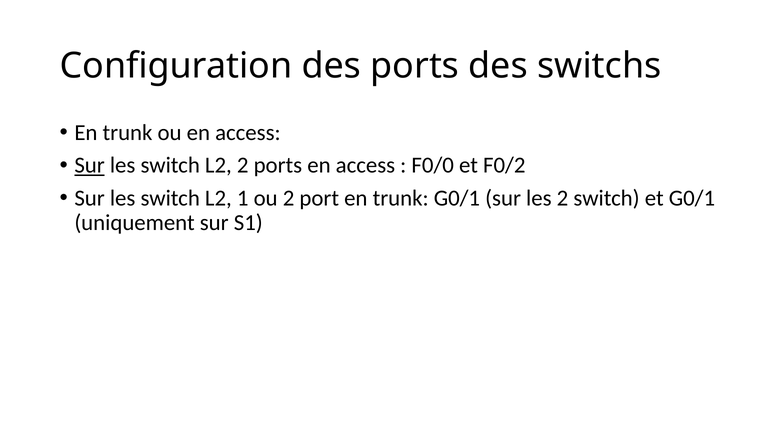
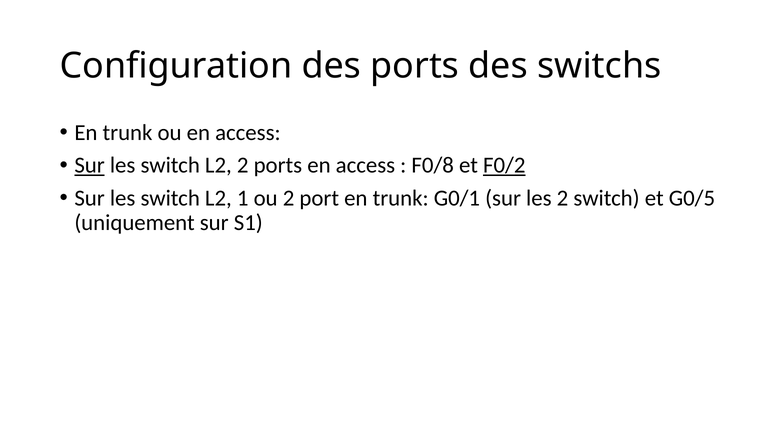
F0/0: F0/0 -> F0/8
F0/2 underline: none -> present
et G0/1: G0/1 -> G0/5
